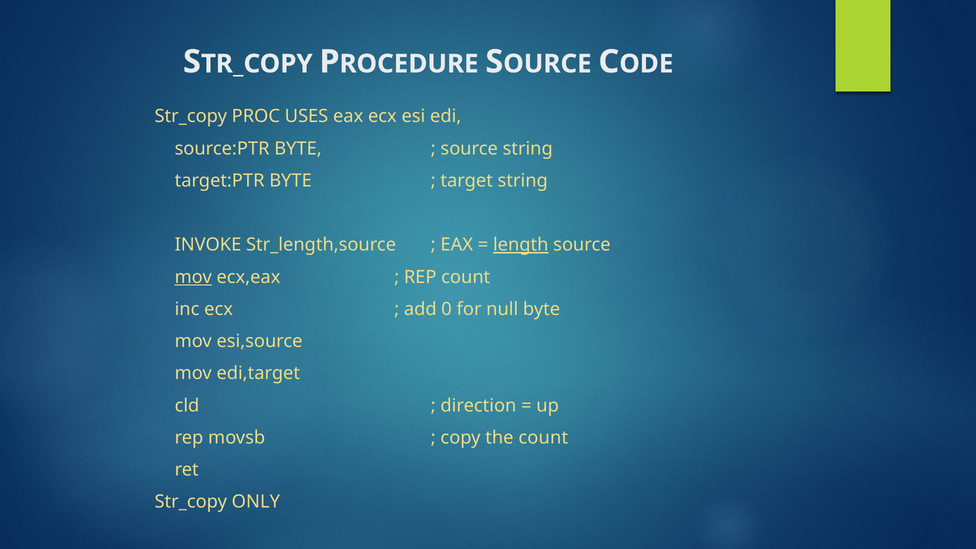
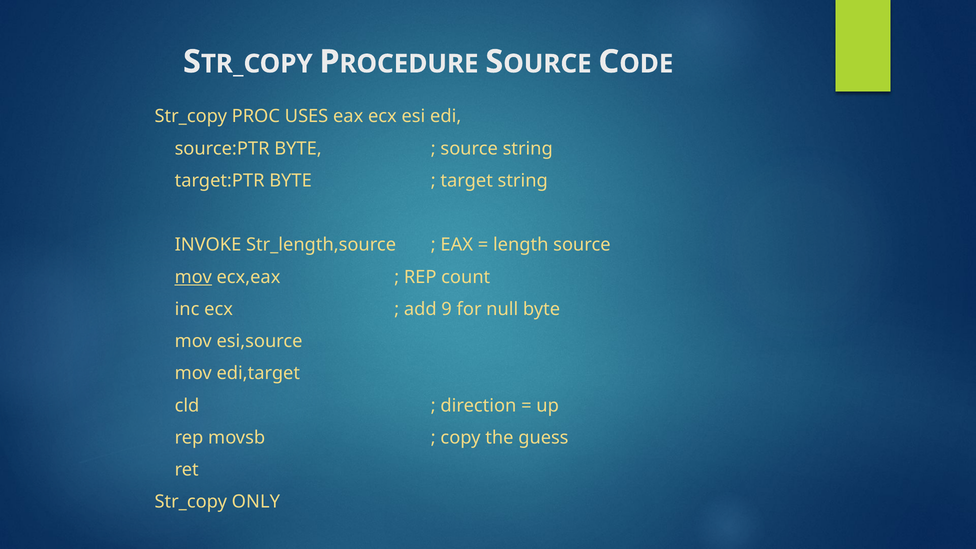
length underline: present -> none
0: 0 -> 9
the count: count -> guess
